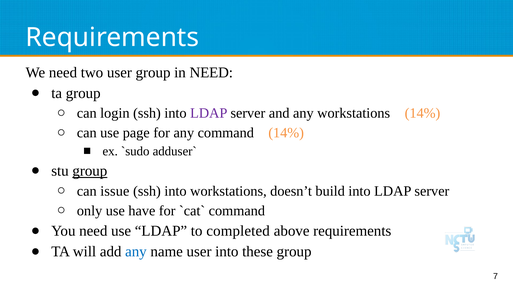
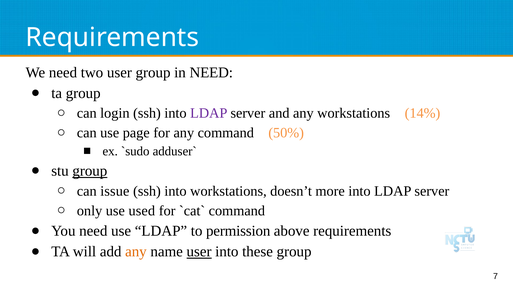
command 14%: 14% -> 50%
build: build -> more
have: have -> used
completed: completed -> permission
any at (136, 251) colour: blue -> orange
user at (199, 251) underline: none -> present
